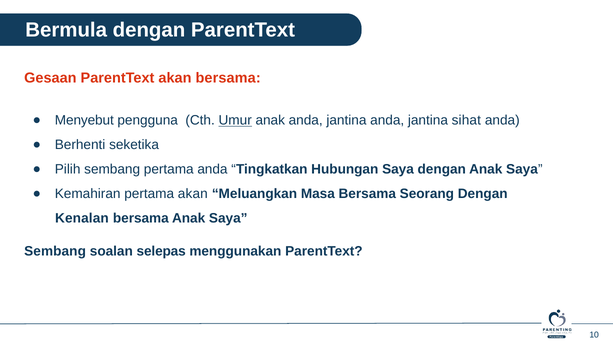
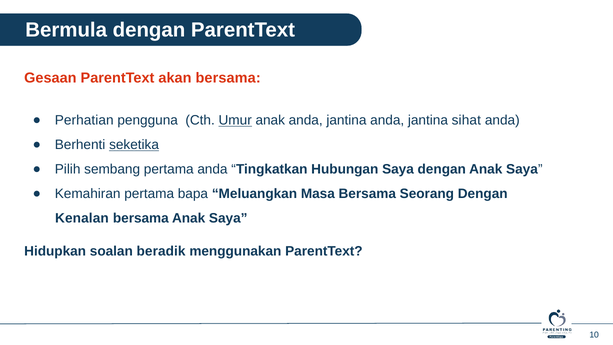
Menyebut: Menyebut -> Perhatian
seketika underline: none -> present
pertama akan: akan -> bapa
Sembang at (55, 251): Sembang -> Hidupkan
selepas: selepas -> beradik
